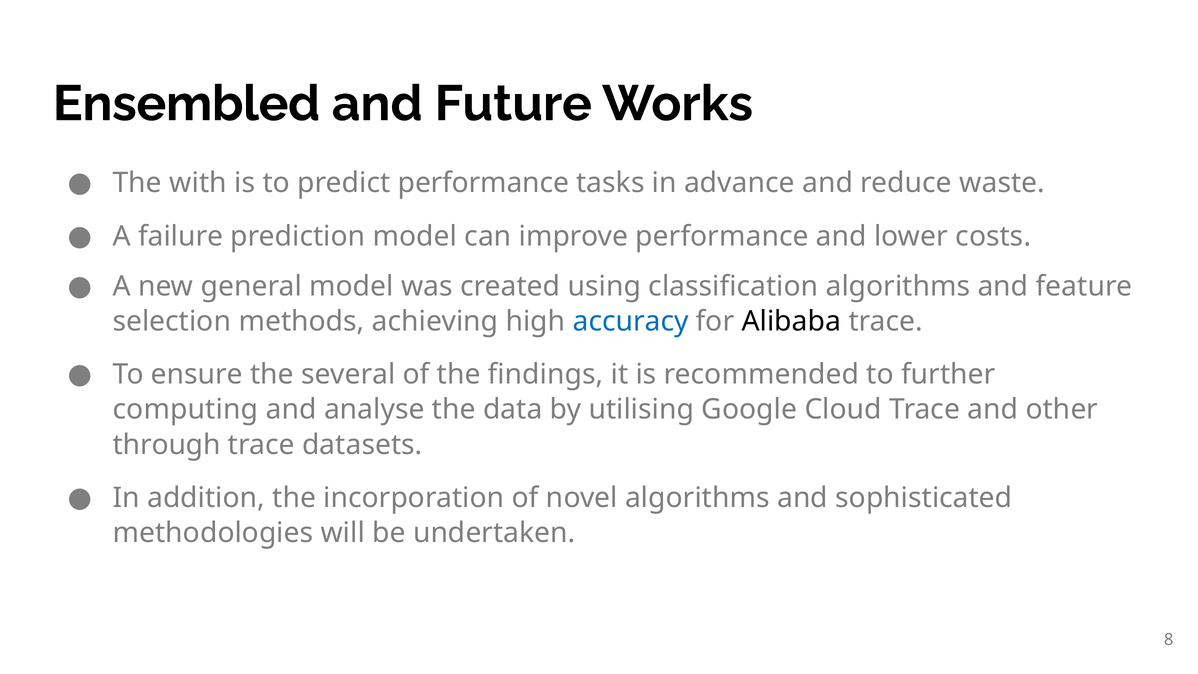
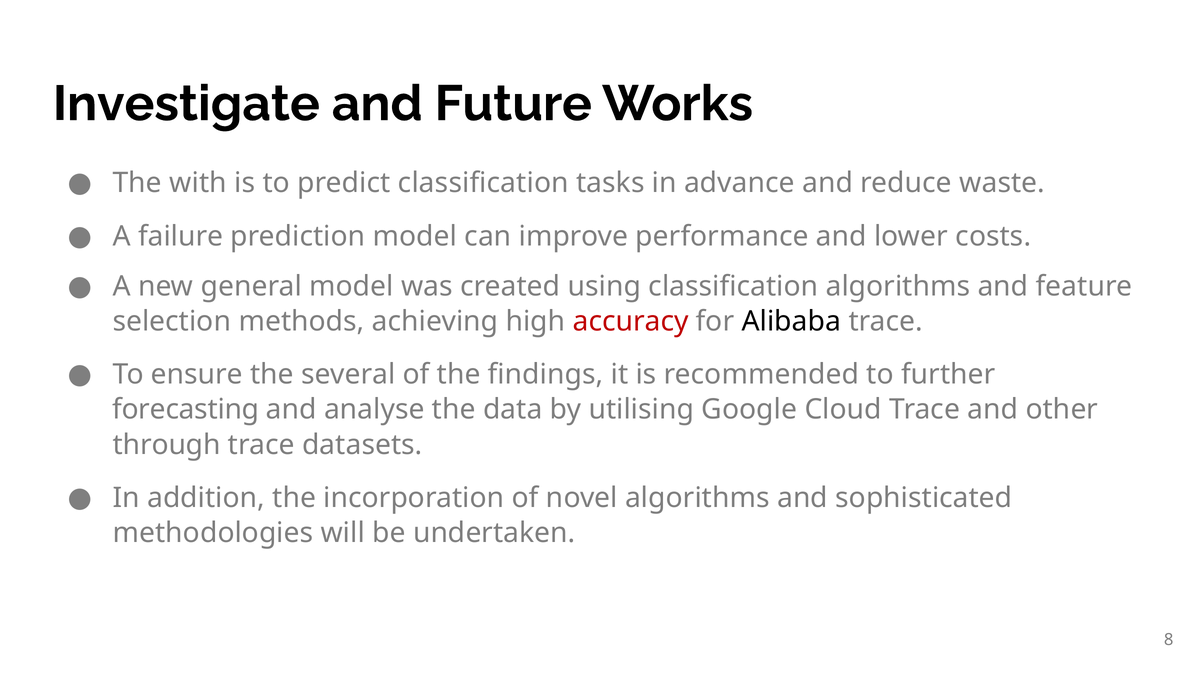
Ensembled: Ensembled -> Investigate
predict performance: performance -> classification
accuracy colour: blue -> red
computing: computing -> forecasting
